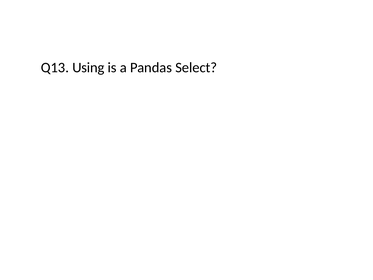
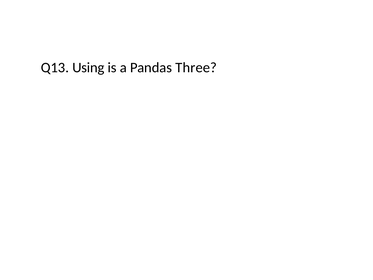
Select: Select -> Three
